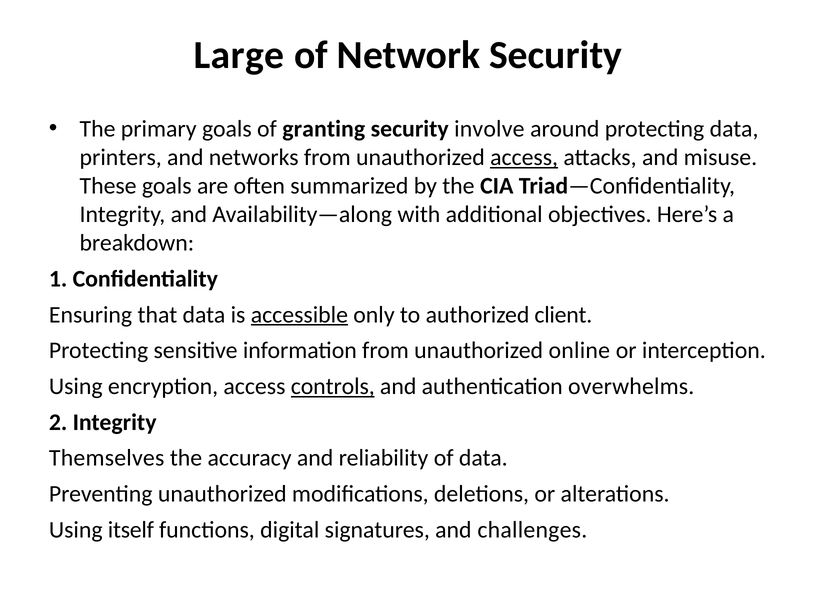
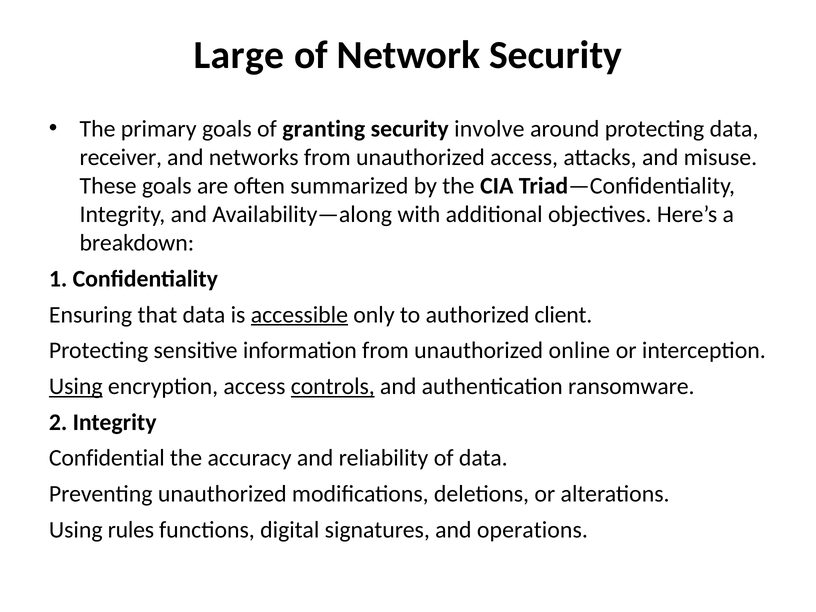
printers: printers -> receiver
access at (524, 157) underline: present -> none
Using at (76, 386) underline: none -> present
overwhelms: overwhelms -> ransomware
Themselves: Themselves -> Confidential
itself: itself -> rules
challenges: challenges -> operations
